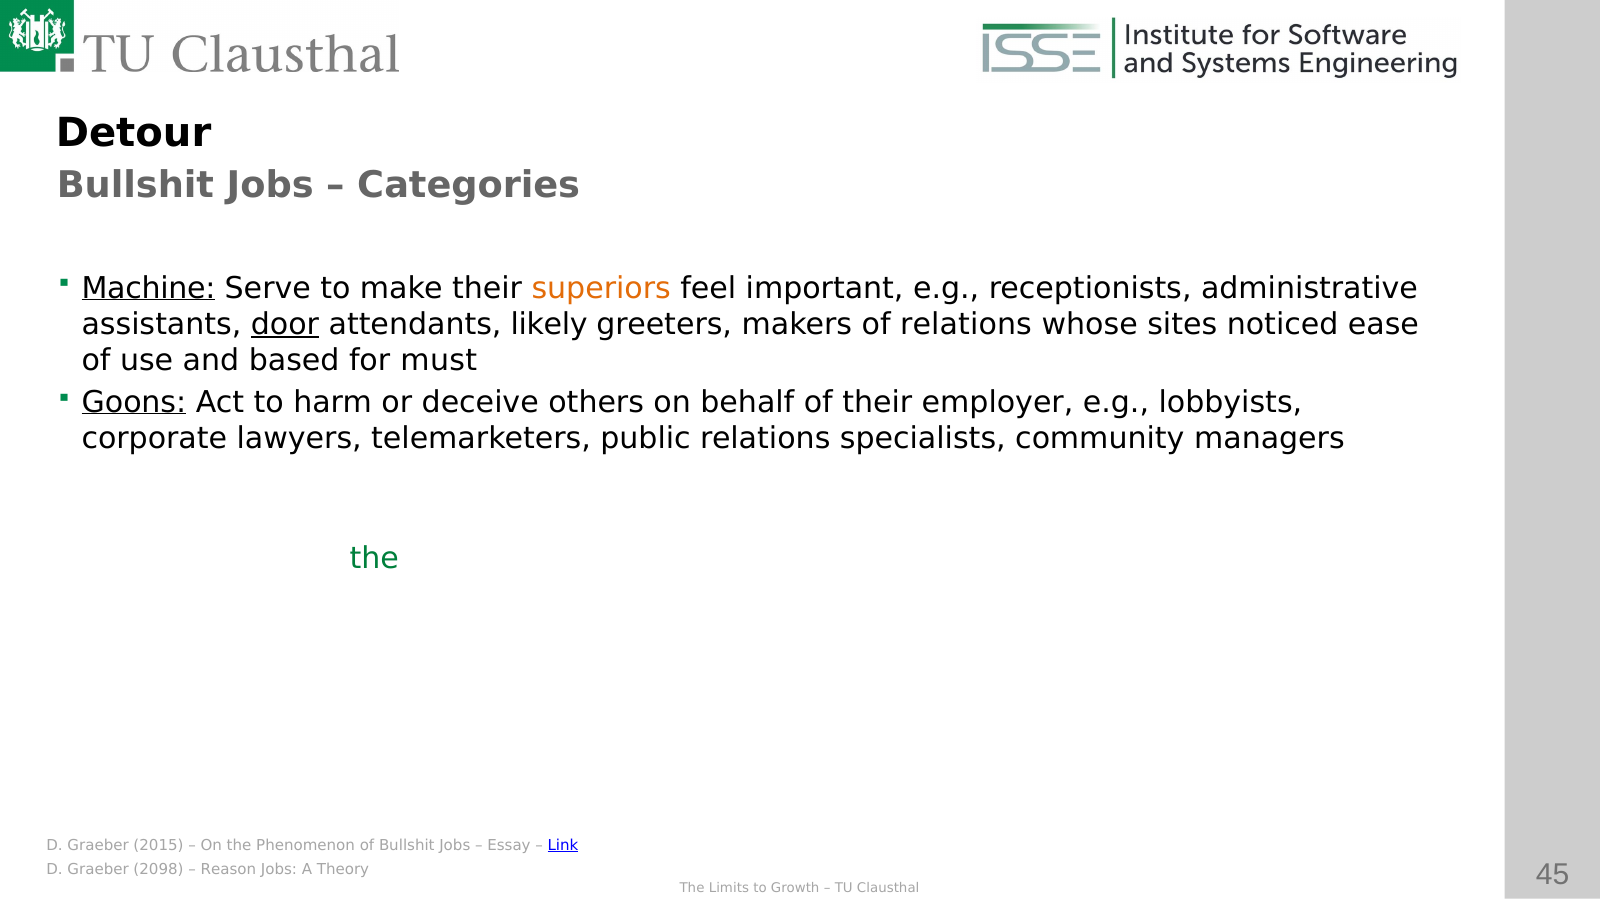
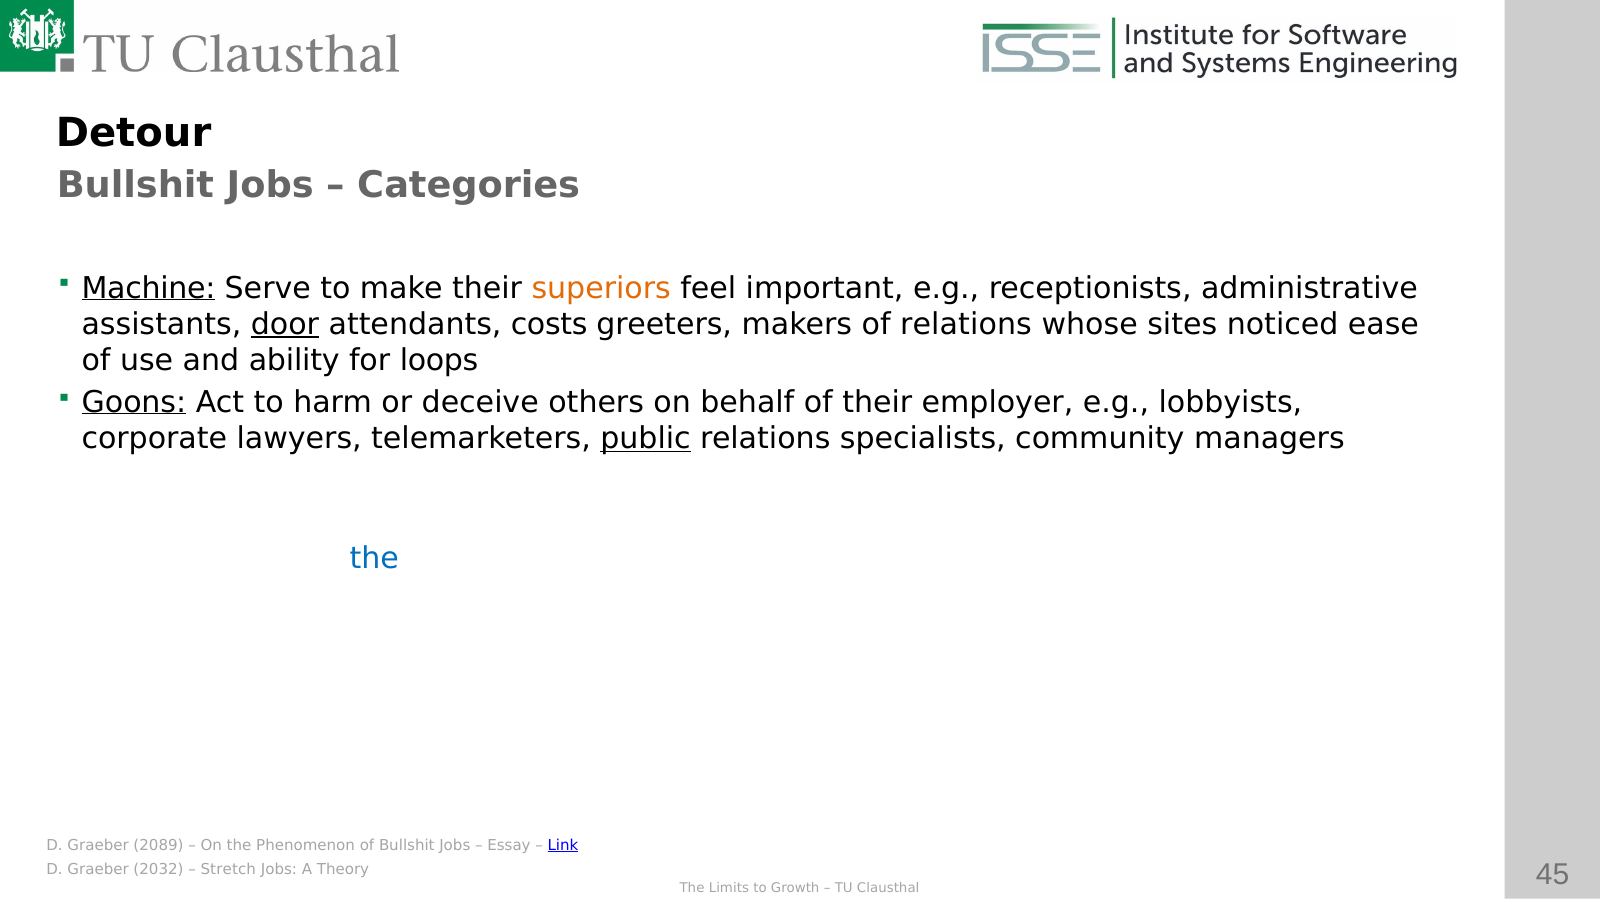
likely: likely -> costs
based: based -> ability
must: must -> loops
public underline: none -> present
the at (374, 559) colour: green -> blue
2015: 2015 -> 2089
2098: 2098 -> 2032
Reason: Reason -> Stretch
